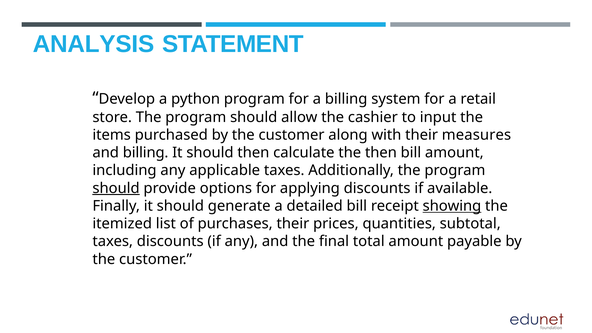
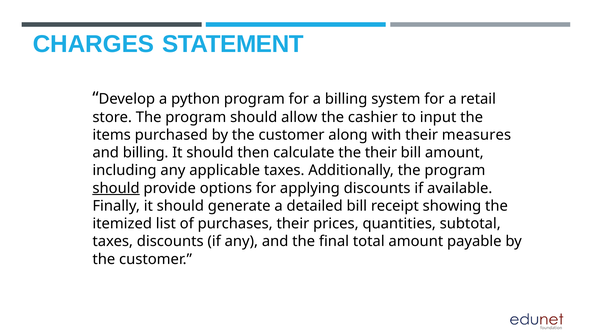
ANALYSIS: ANALYSIS -> CHARGES
the then: then -> their
showing underline: present -> none
